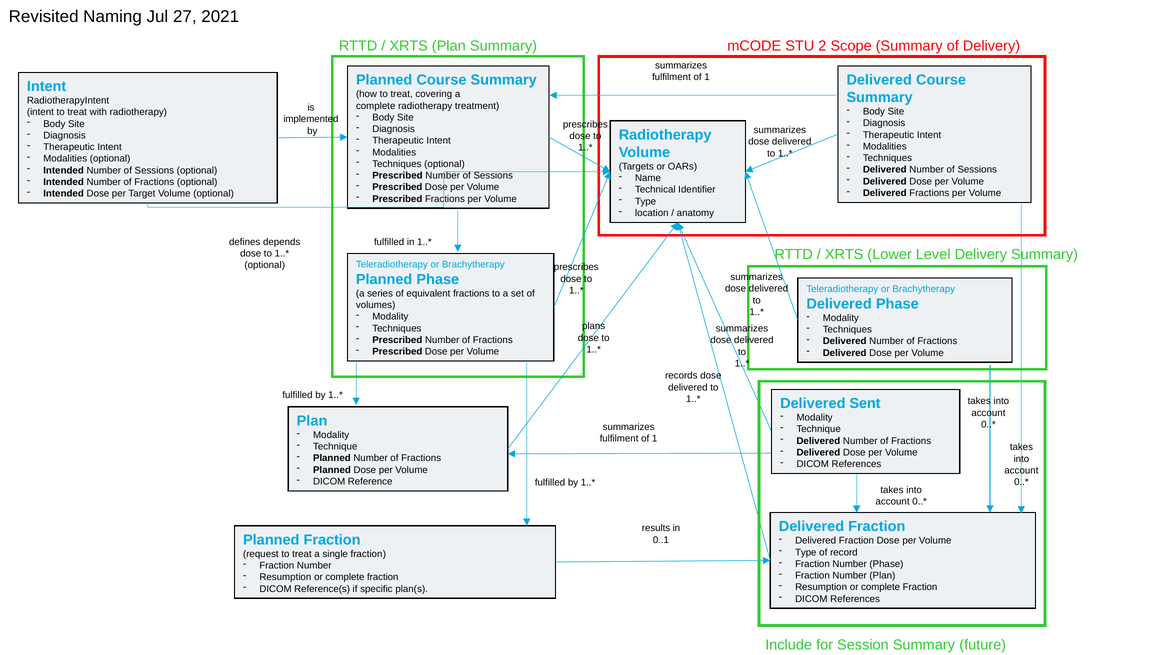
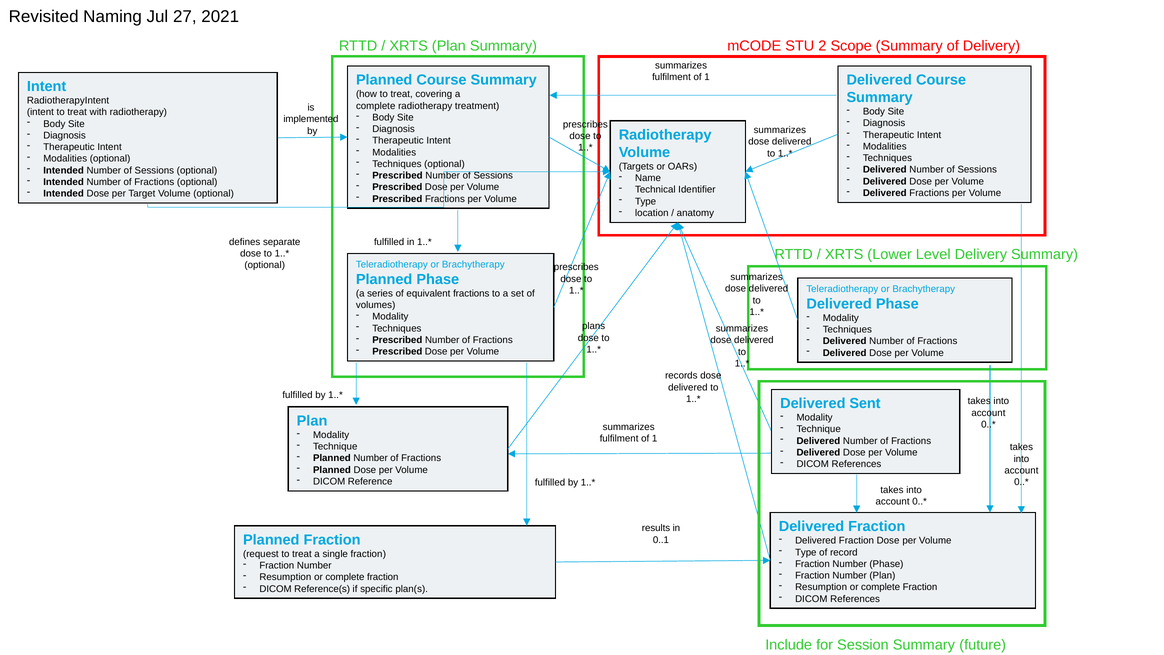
depends: depends -> separate
